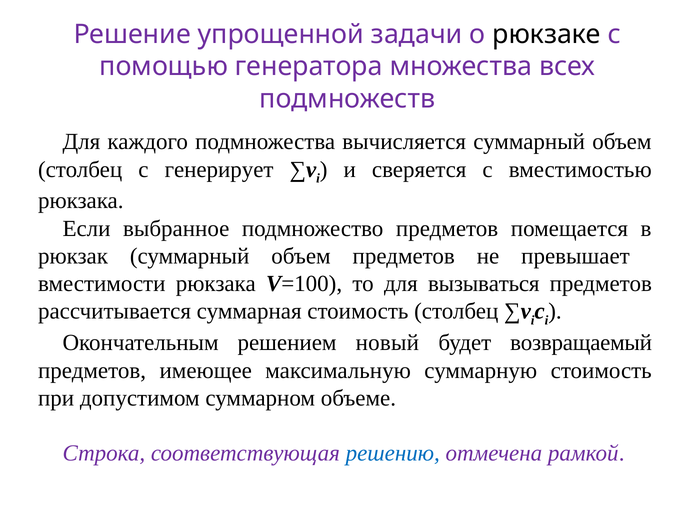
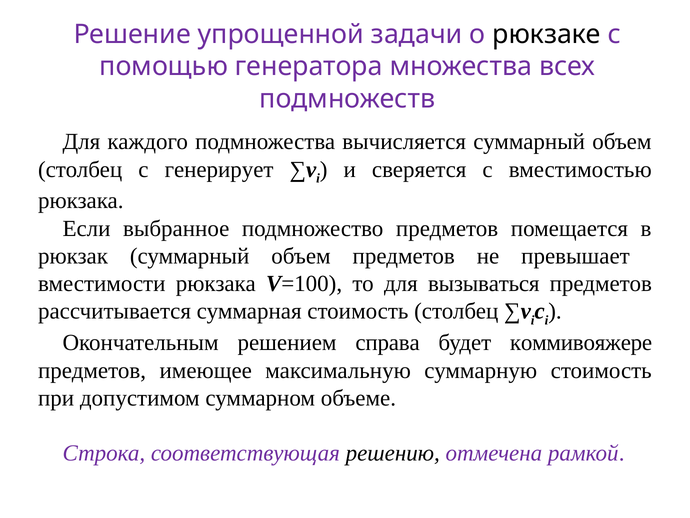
новый: новый -> справа
возвращаемый: возвращаемый -> коммивояжере
решению colour: blue -> black
